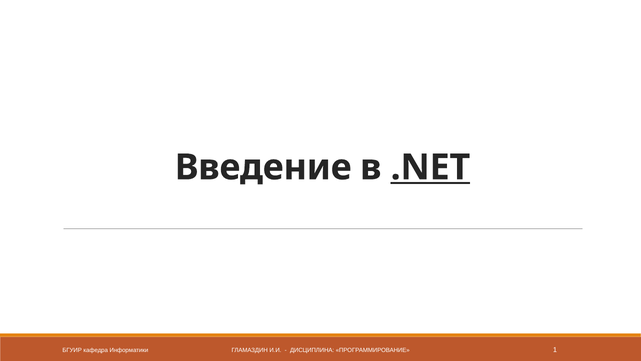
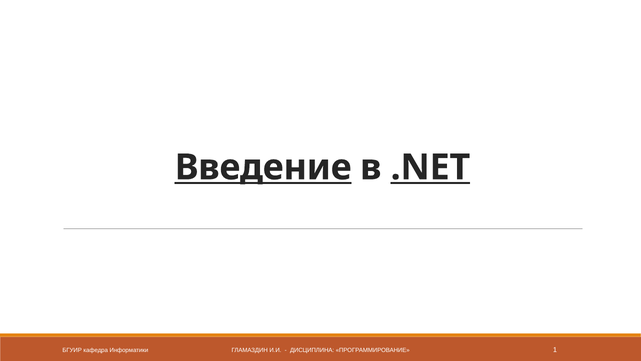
Введение underline: none -> present
